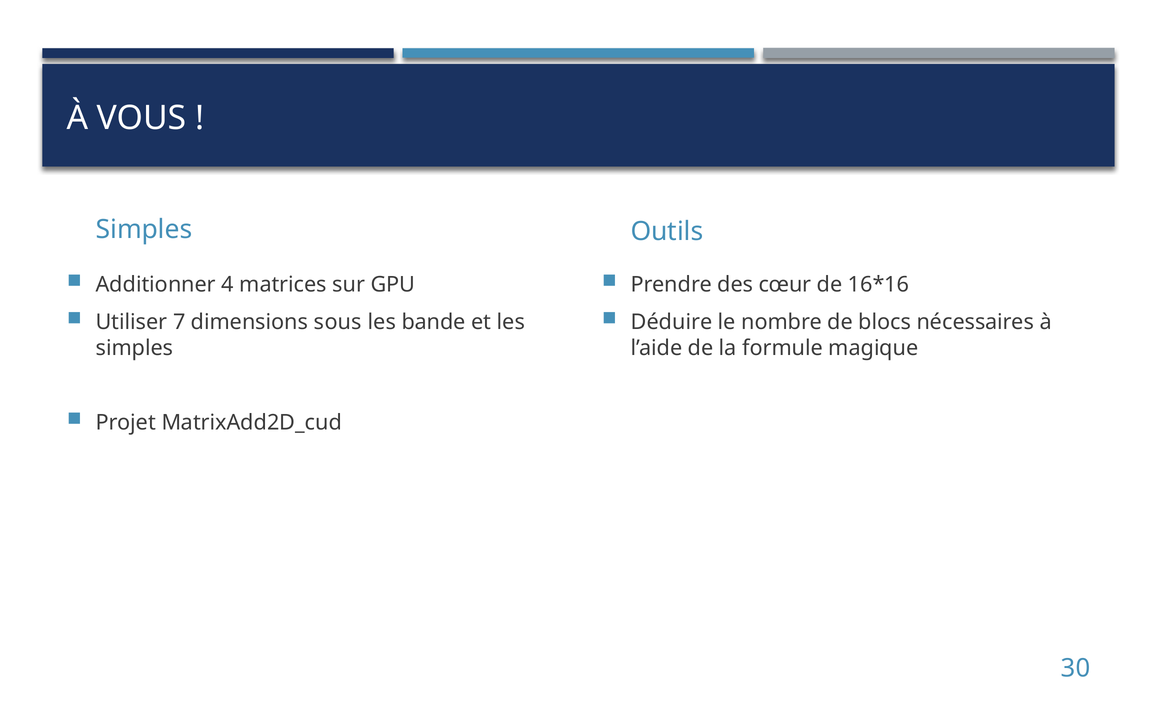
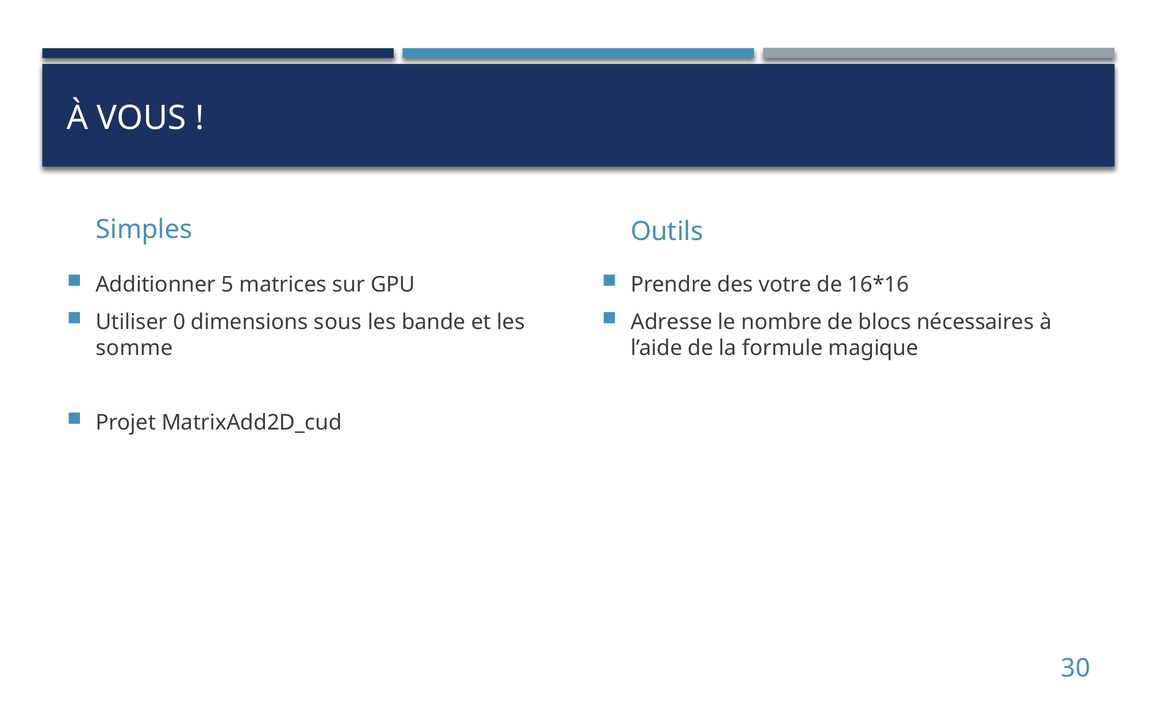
4: 4 -> 5
cœur: cœur -> votre
7: 7 -> 0
Déduire: Déduire -> Adresse
simples at (135, 348): simples -> somme
